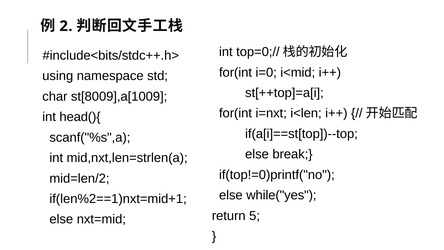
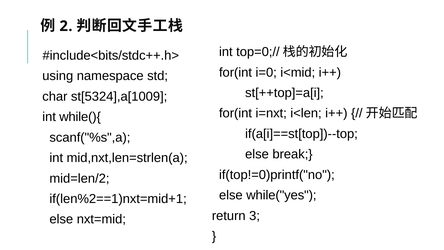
st[8009],a[1009: st[8009],a[1009 -> st[5324],a[1009
head(){: head(){ -> while(){
5: 5 -> 3
